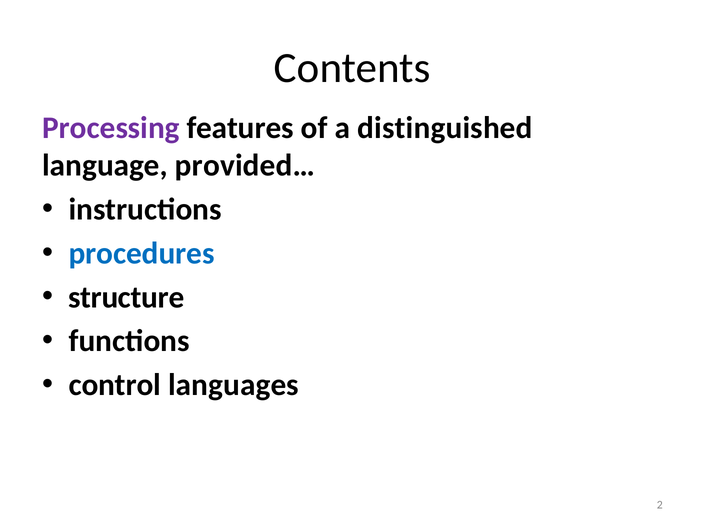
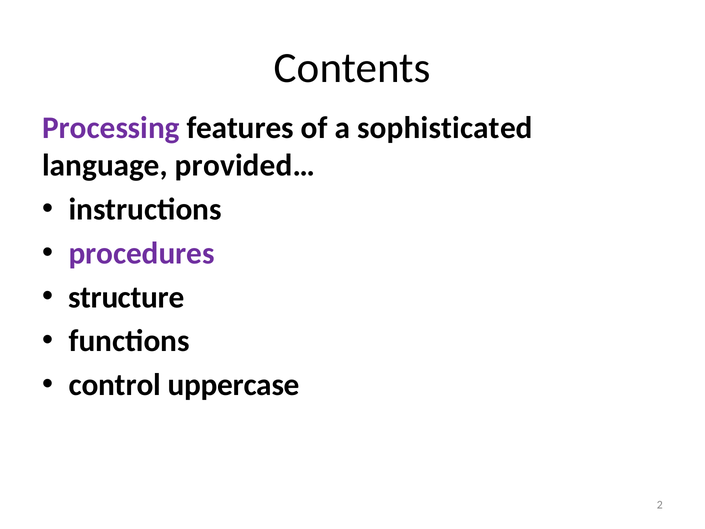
distinguished: distinguished -> sophisticated
procedures colour: blue -> purple
languages: languages -> uppercase
